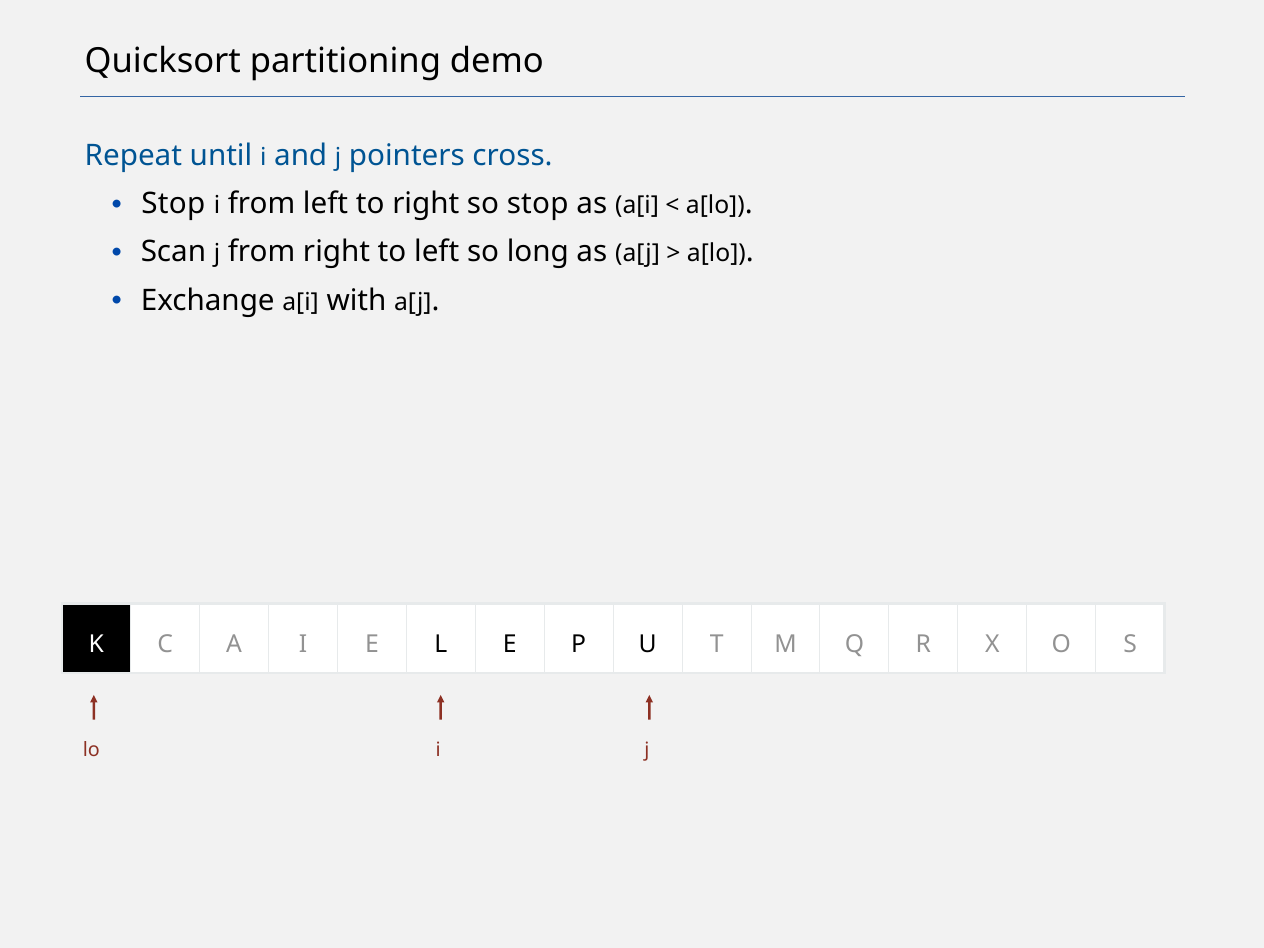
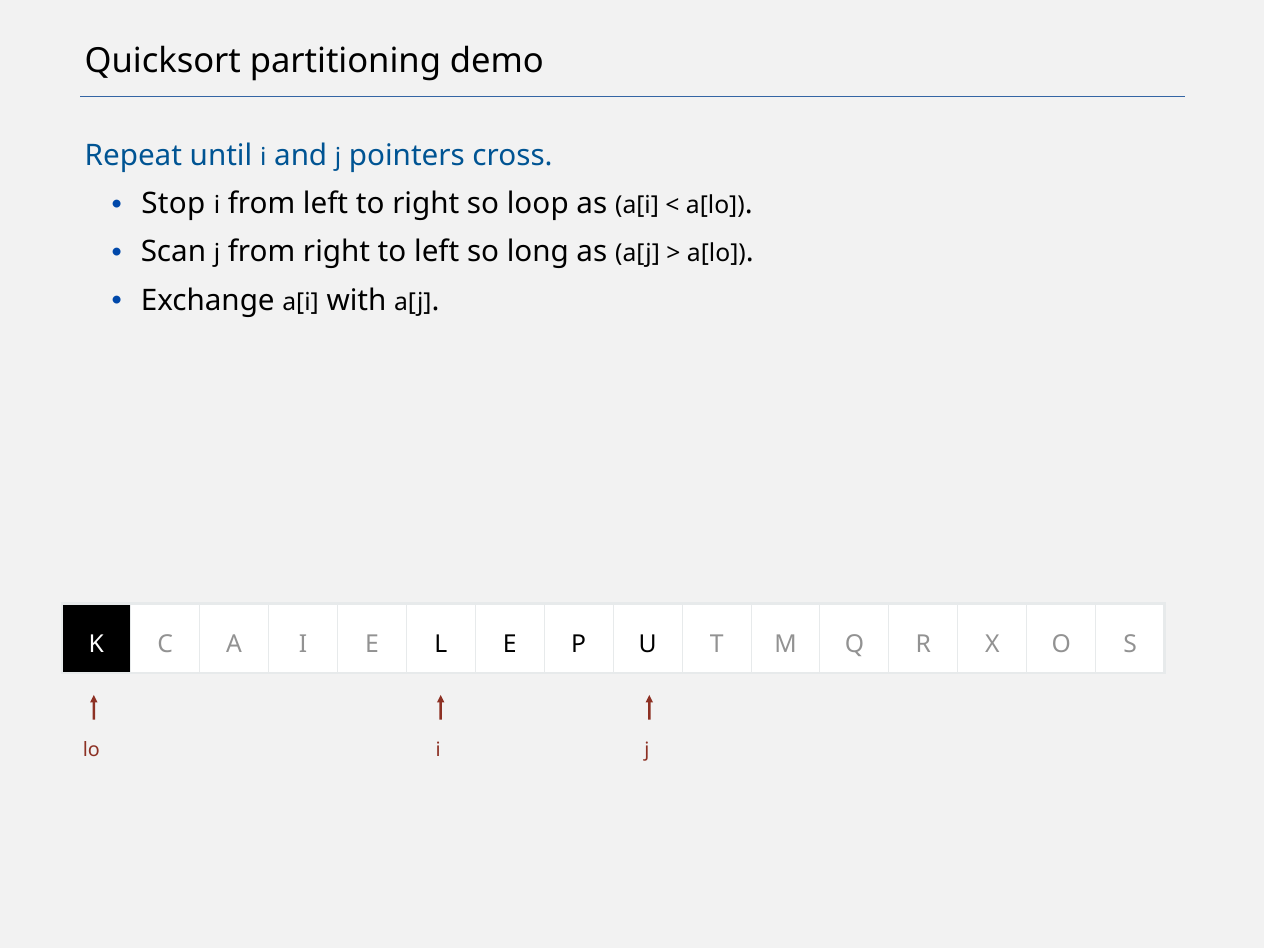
so stop: stop -> loop
